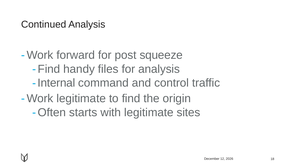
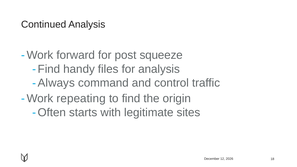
Internal: Internal -> Always
Work legitimate: legitimate -> repeating
